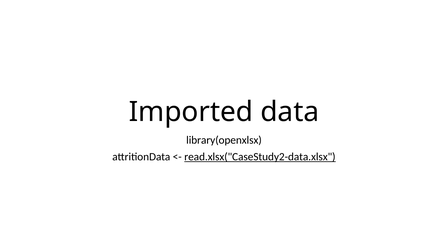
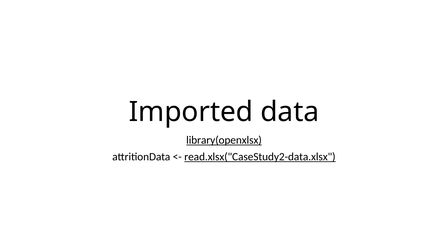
library(openxlsx underline: none -> present
